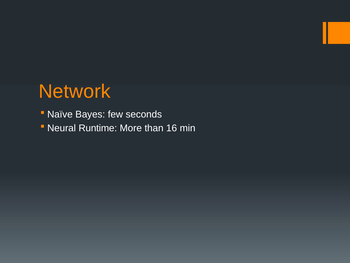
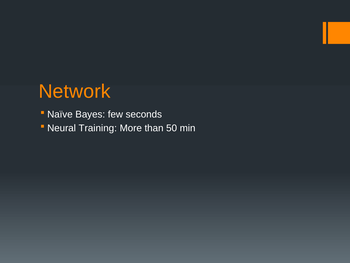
Runtime: Runtime -> Training
16: 16 -> 50
